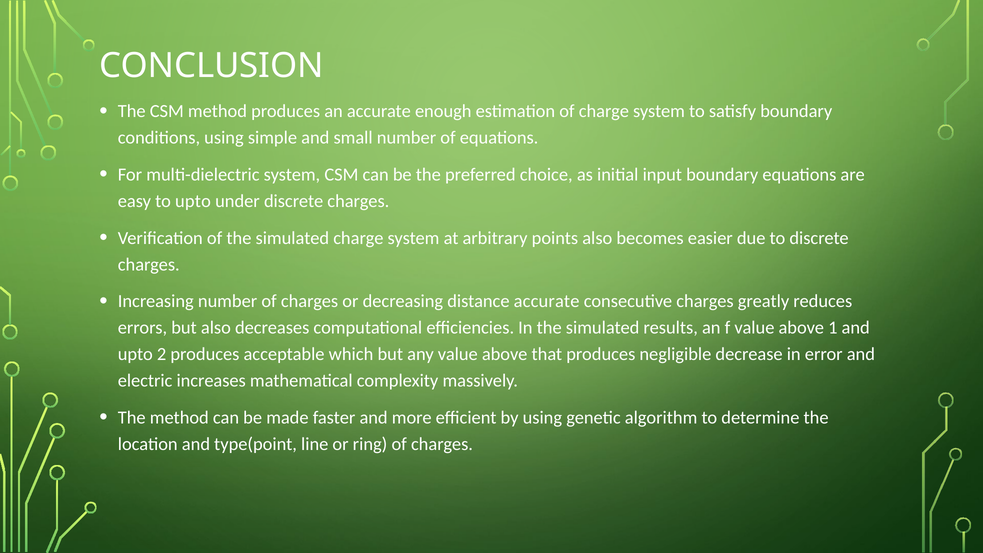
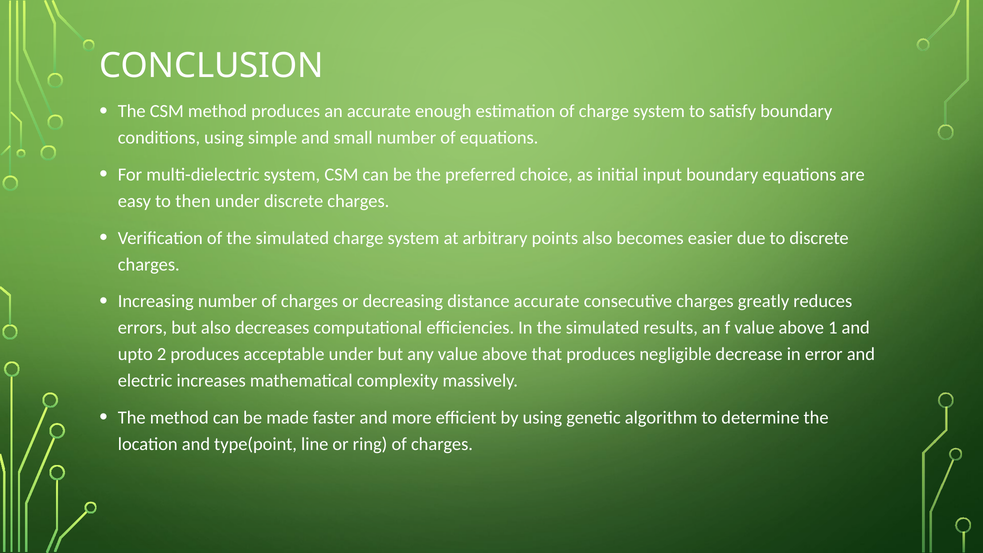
to upto: upto -> then
acceptable which: which -> under
